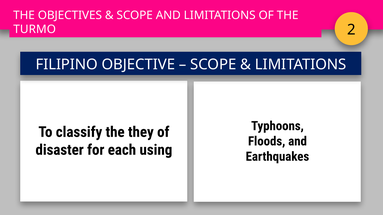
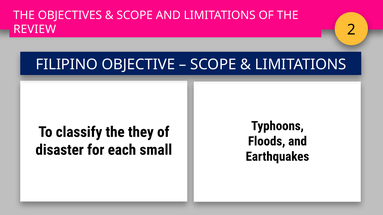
TURMO: TURMO -> REVIEW
using: using -> small
